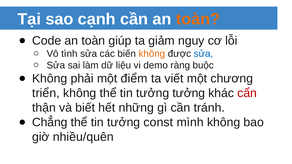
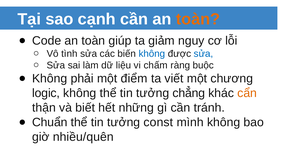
không at (152, 54) colour: orange -> blue
demo: demo -> chấm
triển: triển -> logic
tưởng tưởng: tưởng -> chẳng
cẩn colour: red -> orange
Chẳng: Chẳng -> Chuẩn
